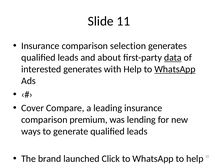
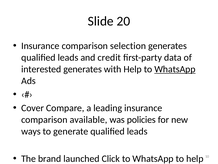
11: 11 -> 20
and about: about -> credit
data underline: present -> none
premium: premium -> available
lending: lending -> policies
